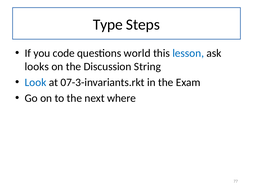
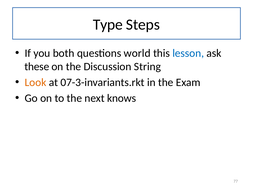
code: code -> both
looks: looks -> these
Look colour: blue -> orange
where: where -> knows
